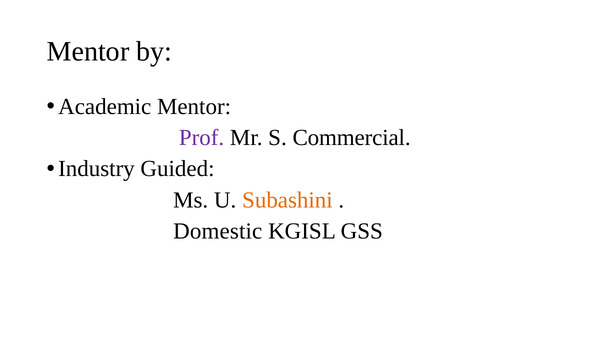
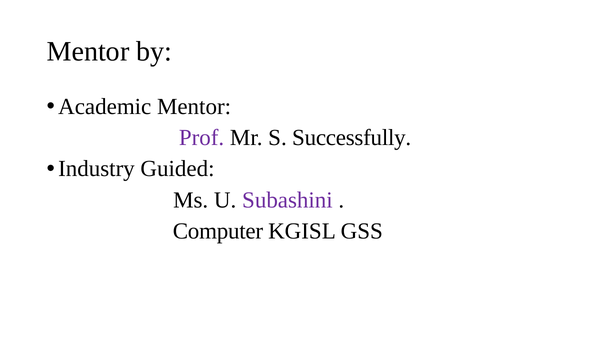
Commercial: Commercial -> Successfully
Subashini colour: orange -> purple
Domestic: Domestic -> Computer
